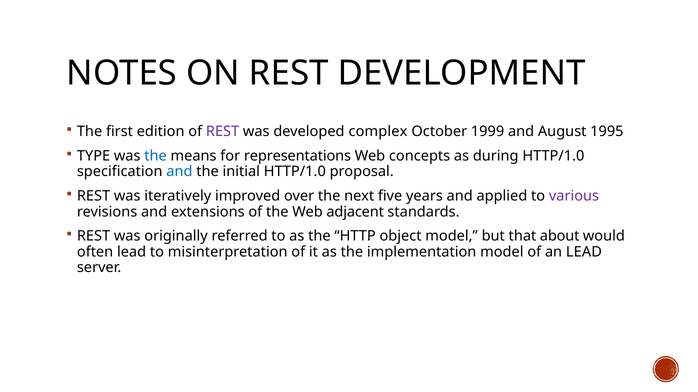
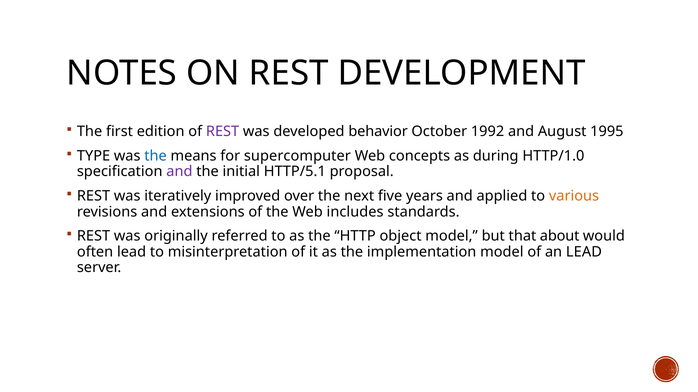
complex: complex -> behavior
1999: 1999 -> 1992
representations: representations -> supercomputer
and at (179, 172) colour: blue -> purple
initial HTTP/1.0: HTTP/1.0 -> HTTP/5.1
various colour: purple -> orange
adjacent: adjacent -> includes
